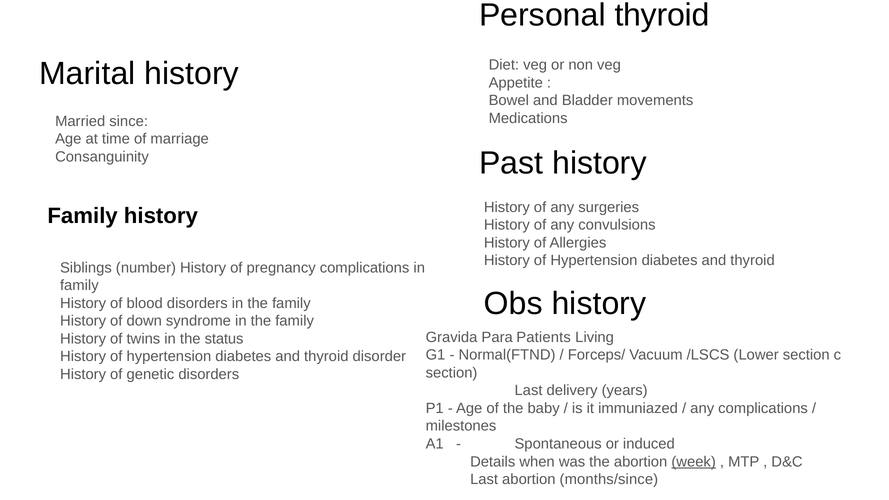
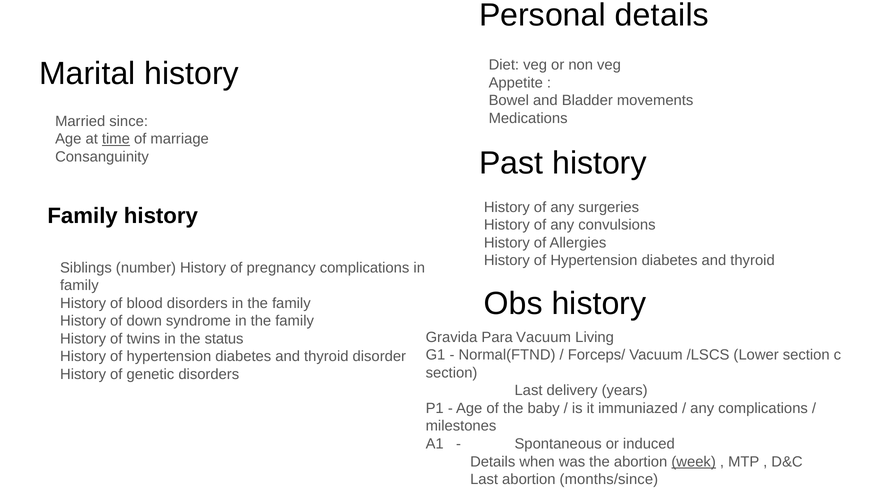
Personal thyroid: thyroid -> details
time underline: none -> present
Para Patients: Patients -> Vacuum
